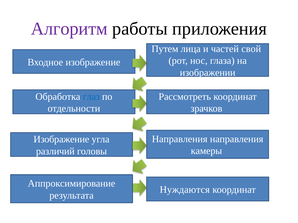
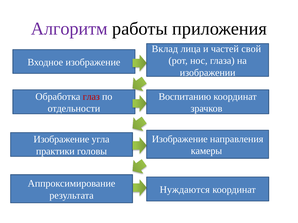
Путем: Путем -> Вклад
глаз colour: blue -> red
Рассмотреть: Рассмотреть -> Воспитанию
Направления at (180, 139): Направления -> Изображение
различий: различий -> практики
